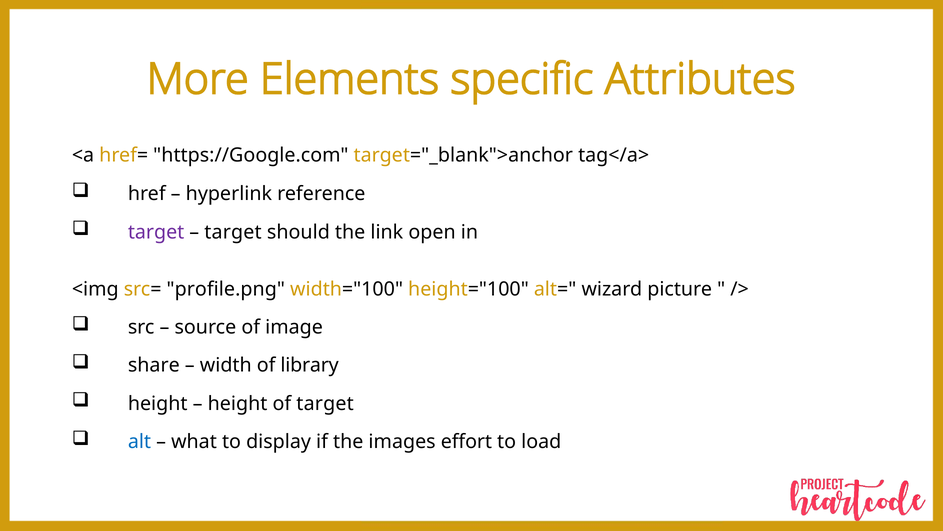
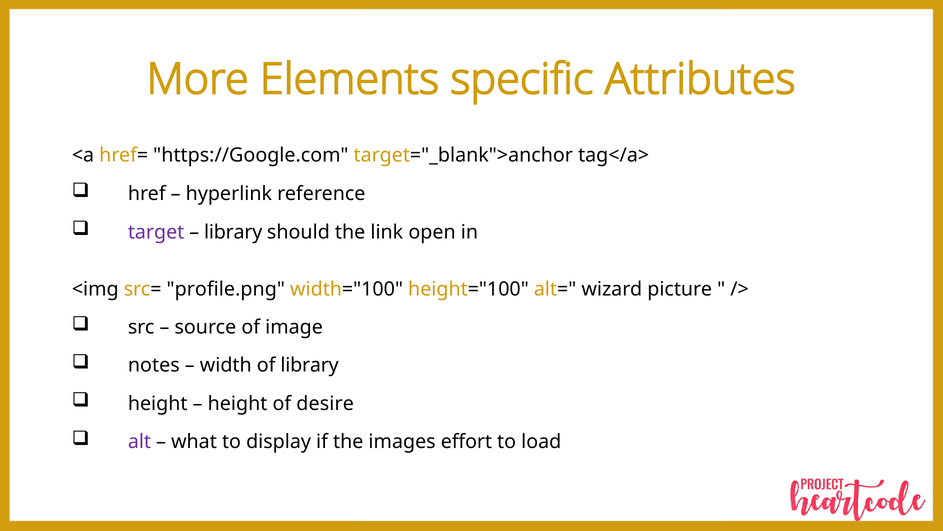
target at (233, 232): target -> library
share: share -> notes
of target: target -> desire
alt colour: blue -> purple
